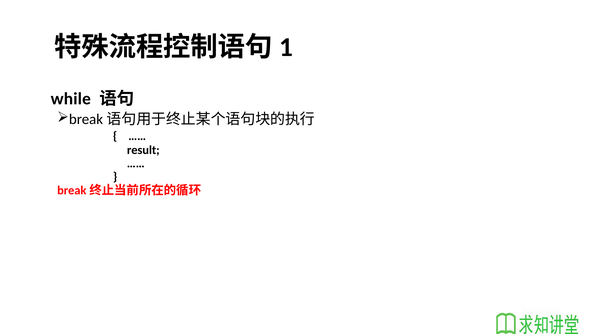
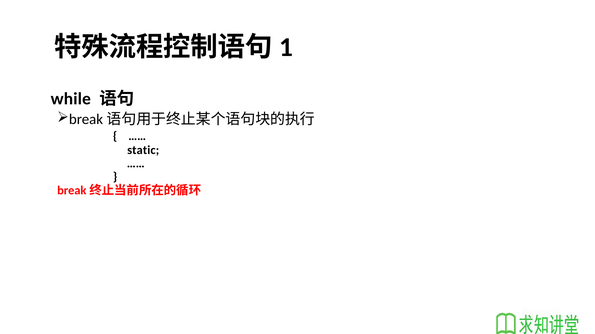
result: result -> static
